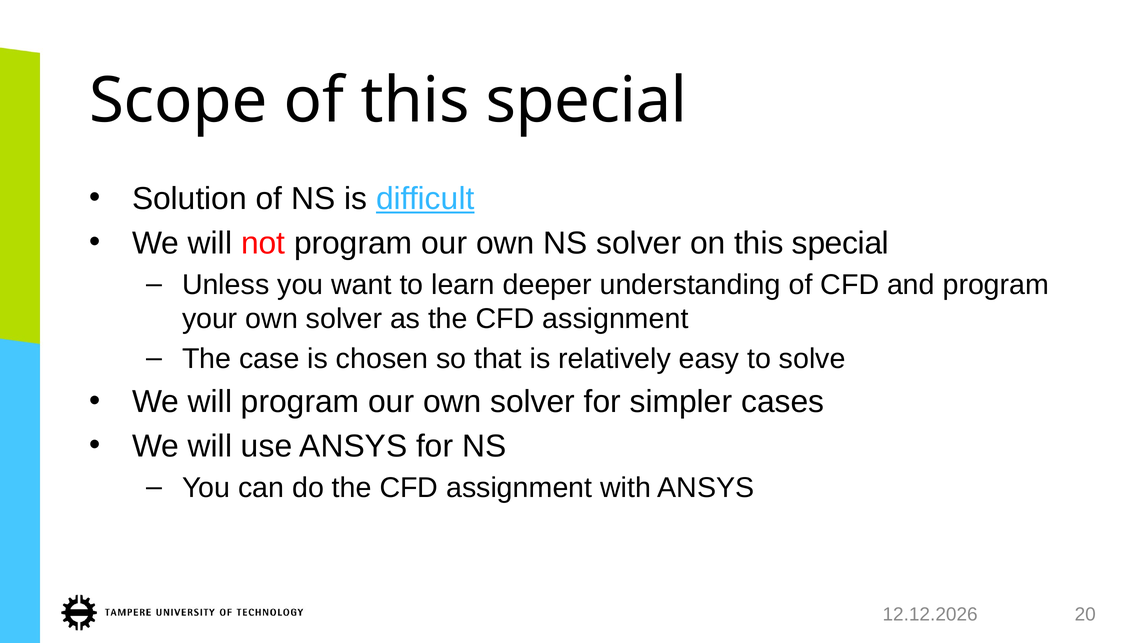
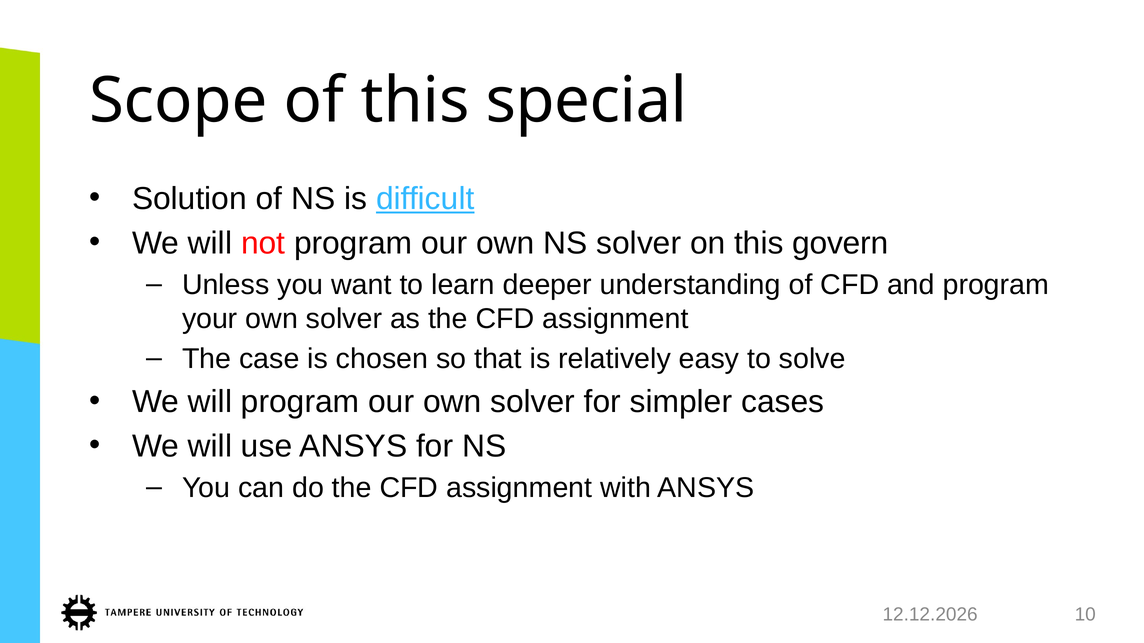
on this special: special -> govern
20: 20 -> 10
